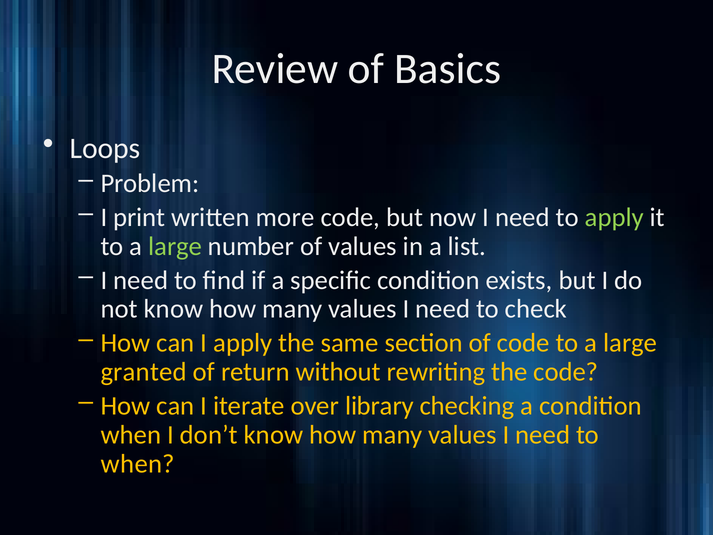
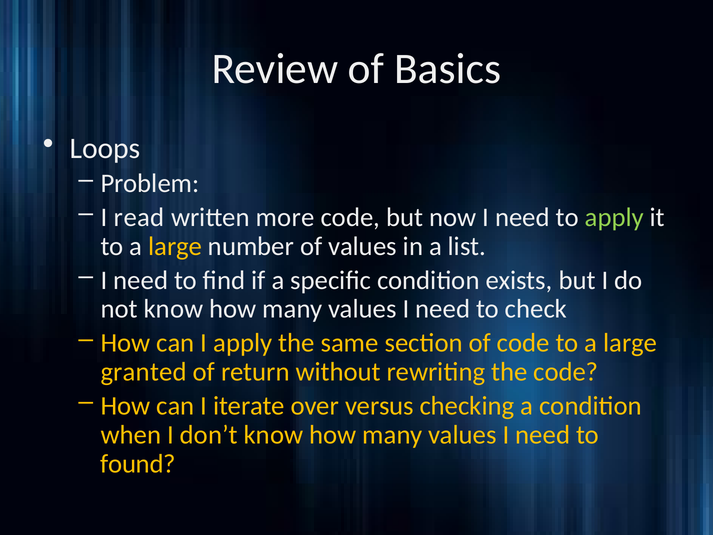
print: print -> read
large at (175, 246) colour: light green -> yellow
library: library -> versus
when at (138, 464): when -> found
